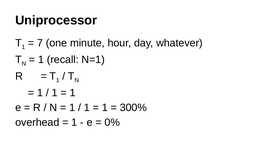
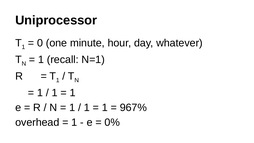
7: 7 -> 0
300%: 300% -> 967%
